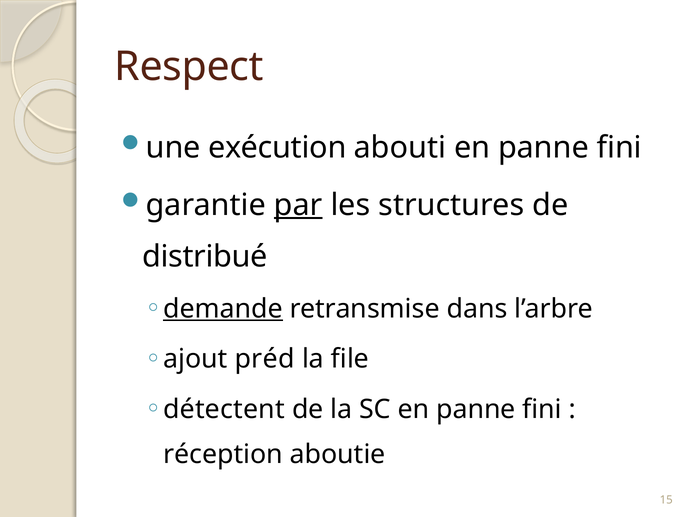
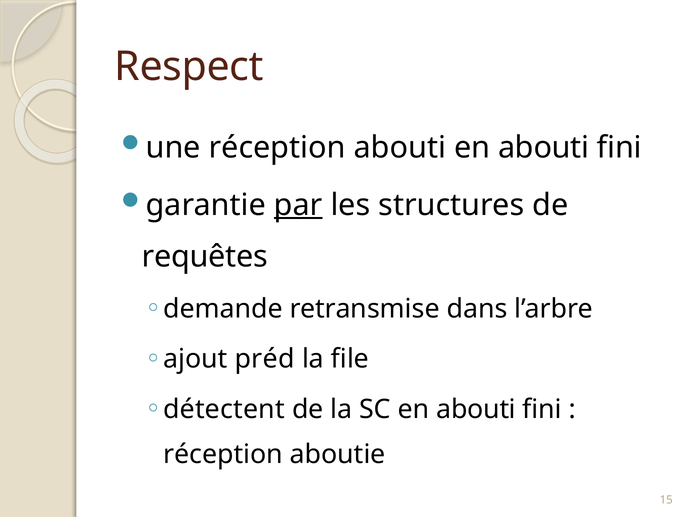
une exécution: exécution -> réception
abouti en panne: panne -> abouti
distribué: distribué -> requêtes
demande underline: present -> none
SC en panne: panne -> abouti
